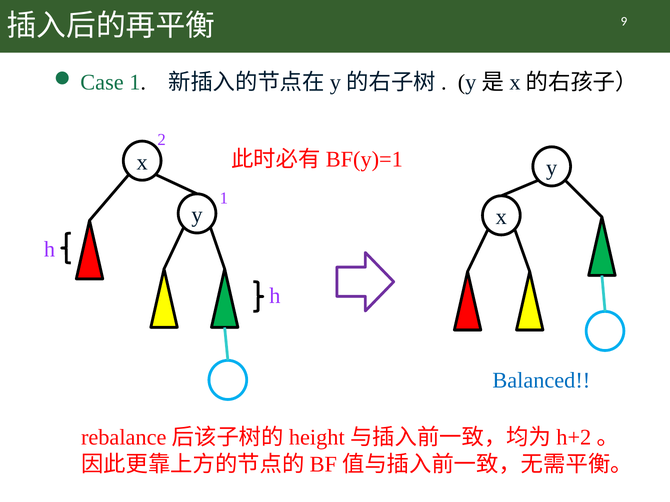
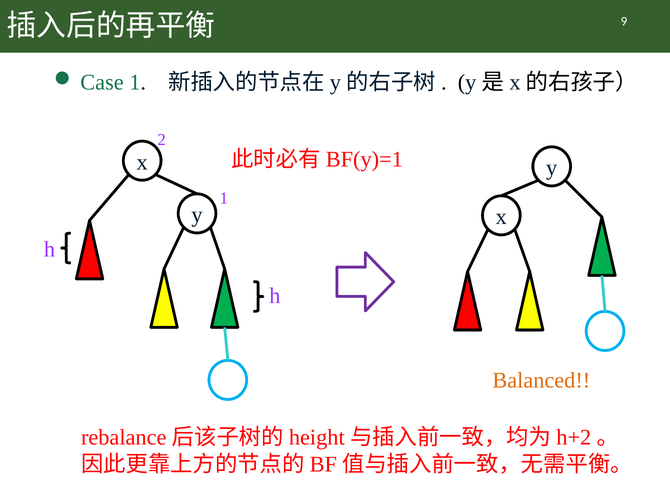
Balanced colour: blue -> orange
